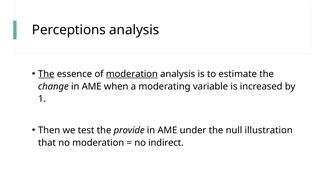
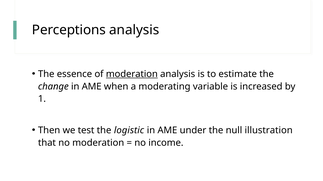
The at (46, 74) underline: present -> none
provide: provide -> logistic
indirect: indirect -> income
